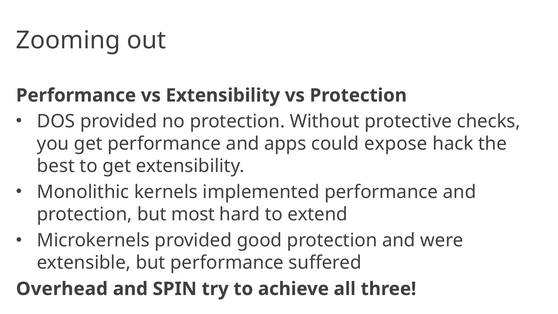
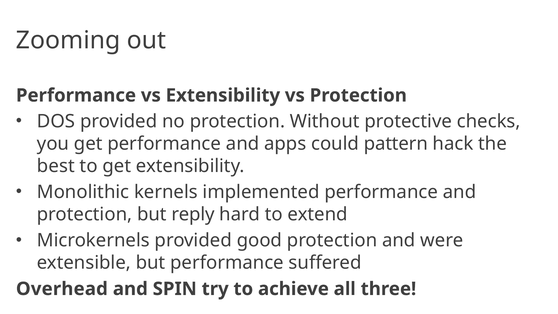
expose: expose -> pattern
most: most -> reply
